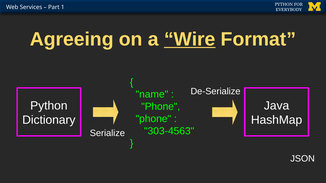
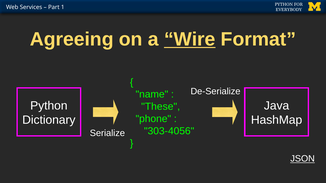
Phone at (161, 107): Phone -> These
303-4563: 303-4563 -> 303-4056
JSON underline: none -> present
